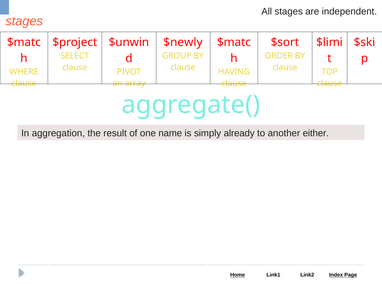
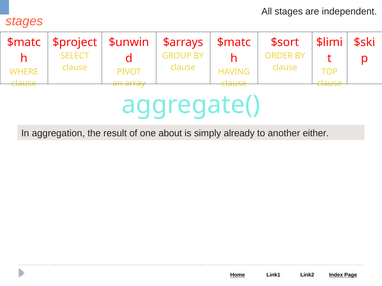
$newly: $newly -> $arrays
name: name -> about
